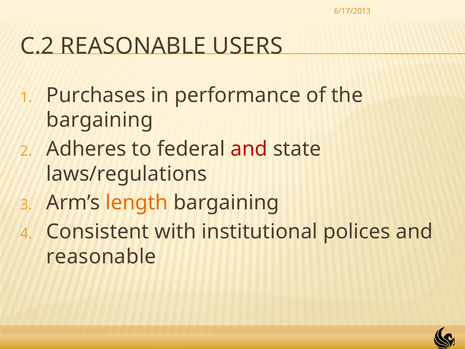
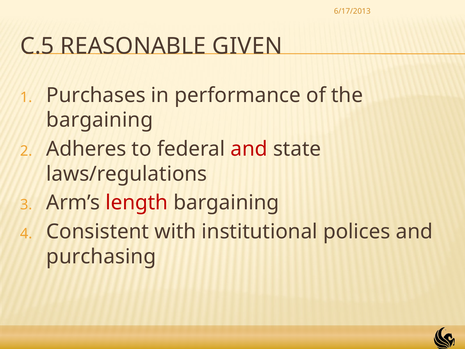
C.2: C.2 -> C.5
USERS: USERS -> GIVEN
length colour: orange -> red
reasonable at (101, 256): reasonable -> purchasing
